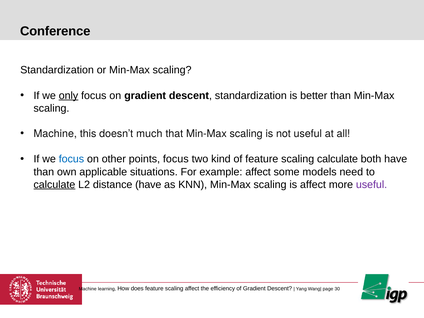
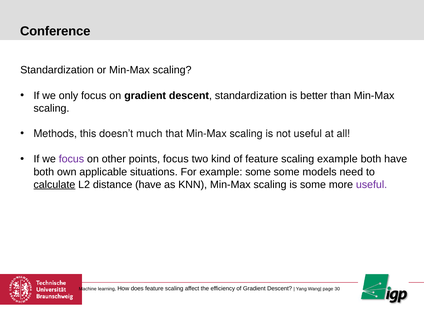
only underline: present -> none
Machine at (55, 134): Machine -> Methods
focus at (71, 159) colour: blue -> purple
scaling calculate: calculate -> example
than at (44, 172): than -> both
example affect: affect -> some
is affect: affect -> some
